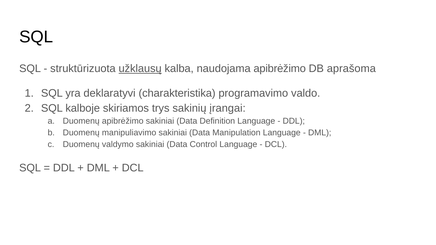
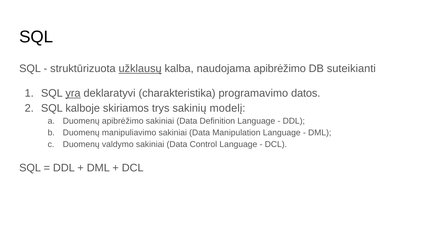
aprašoma: aprašoma -> suteikianti
yra underline: none -> present
valdo: valdo -> datos
įrangai: įrangai -> modelį
